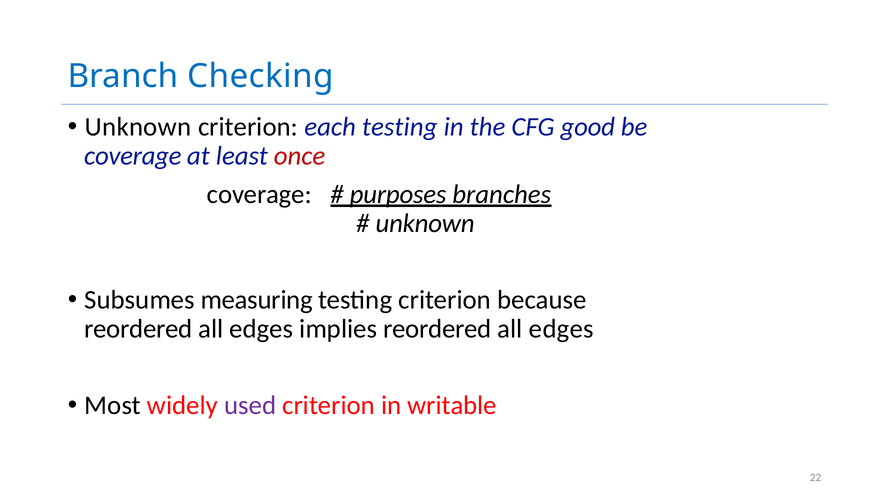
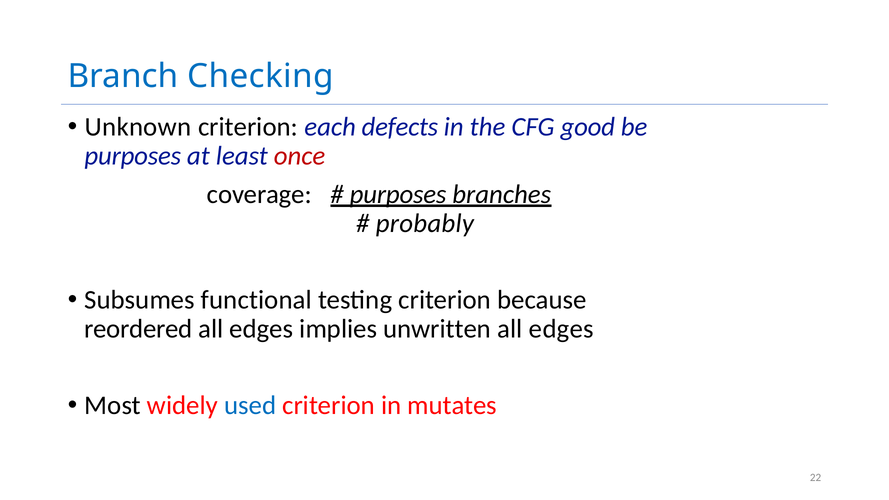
each testing: testing -> defects
coverage at (133, 156): coverage -> purposes
unknown at (425, 223): unknown -> probably
measuring: measuring -> functional
implies reordered: reordered -> unwritten
used colour: purple -> blue
writable: writable -> mutates
